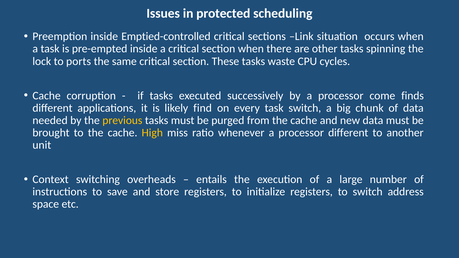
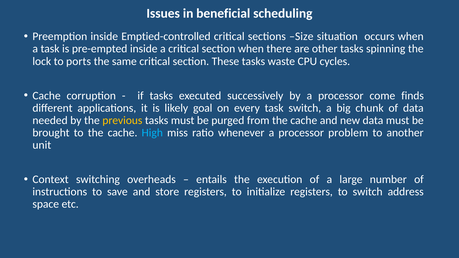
protected: protected -> beneficial
Link: Link -> Size
find: find -> goal
High colour: yellow -> light blue
processor different: different -> problem
